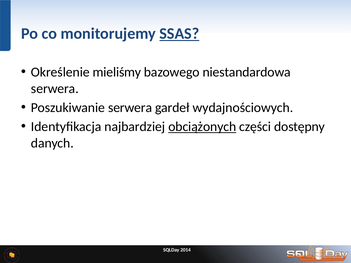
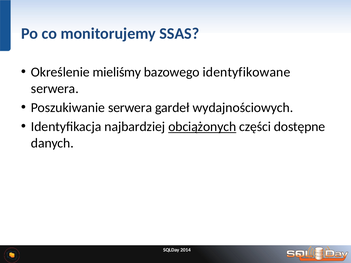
SSAS underline: present -> none
niestandardowa: niestandardowa -> identyfikowane
dostępny: dostępny -> dostępne
